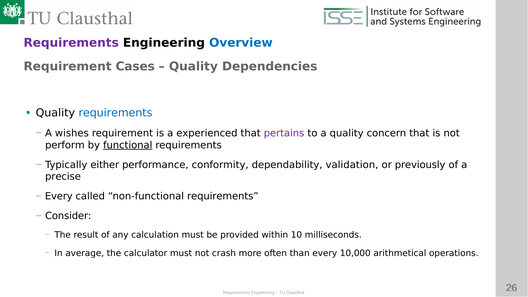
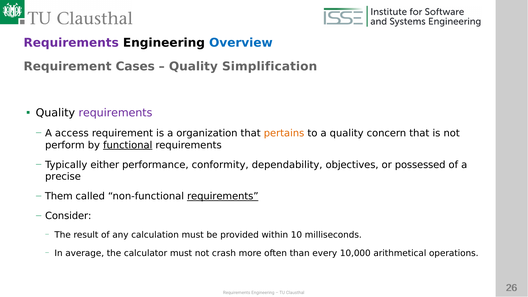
Dependencies: Dependencies -> Simplification
requirements at (115, 113) colour: blue -> purple
wishes: wishes -> access
experienced: experienced -> organization
pertains colour: purple -> orange
validation: validation -> objectives
previously: previously -> possessed
Every at (59, 196): Every -> Them
requirements at (223, 196) underline: none -> present
